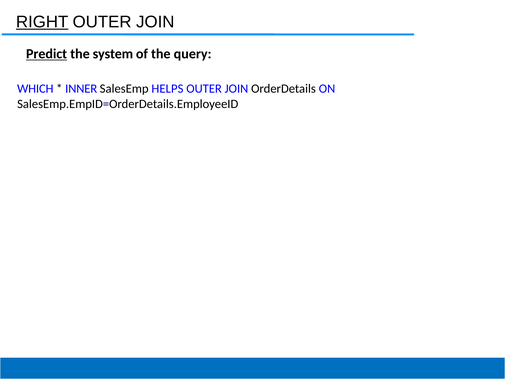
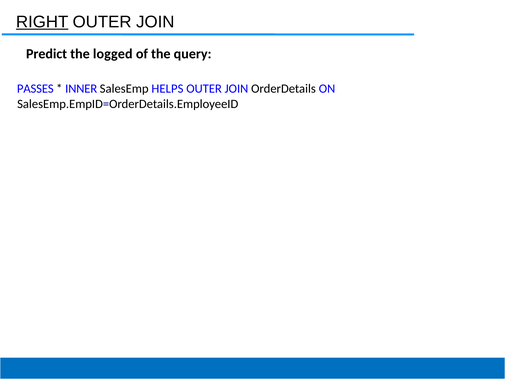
Predict underline: present -> none
system: system -> logged
WHICH: WHICH -> PASSES
